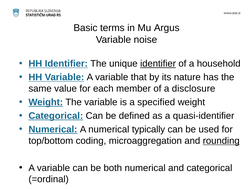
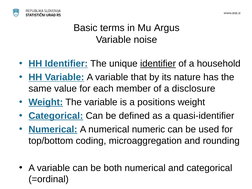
specified: specified -> positions
typically: typically -> numeric
rounding underline: present -> none
